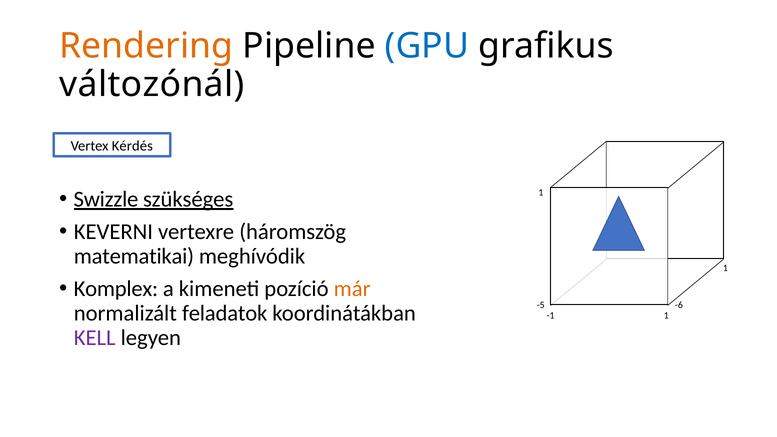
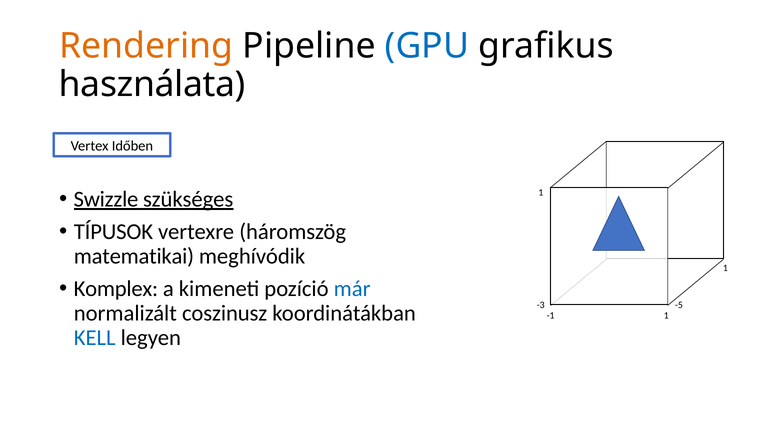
változónál: változónál -> használata
Kérdés: Kérdés -> Időben
KEVERNI: KEVERNI -> TÍPUSOK
már colour: orange -> blue
-6: -6 -> -5
-5: -5 -> -3
feladatok: feladatok -> coszinusz
KELL colour: purple -> blue
